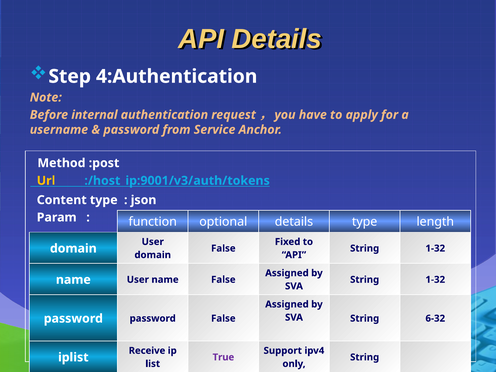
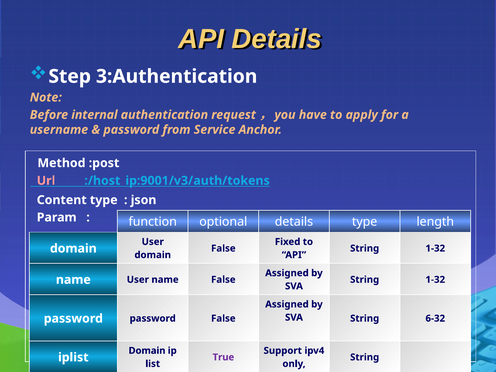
4:Authentication: 4:Authentication -> 3:Authentication
Url colour: yellow -> pink
Receive at (147, 351): Receive -> Domain
